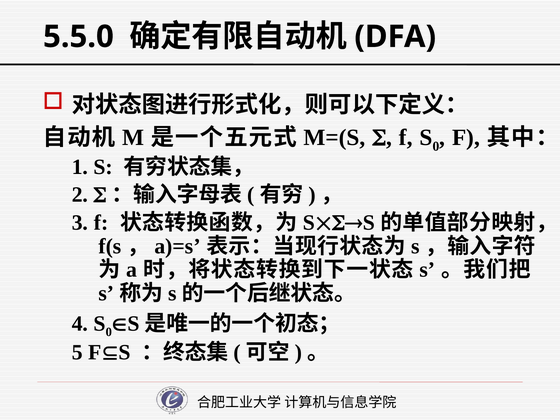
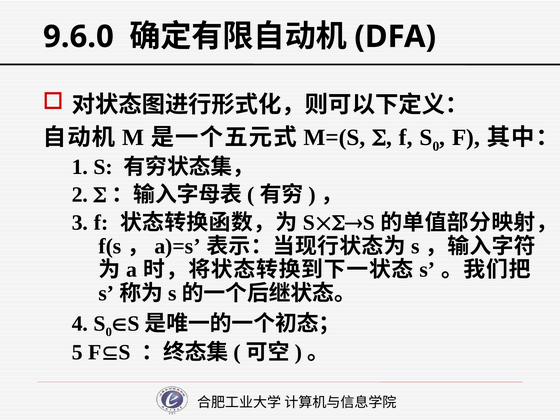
5.5.0: 5.5.0 -> 9.6.0
